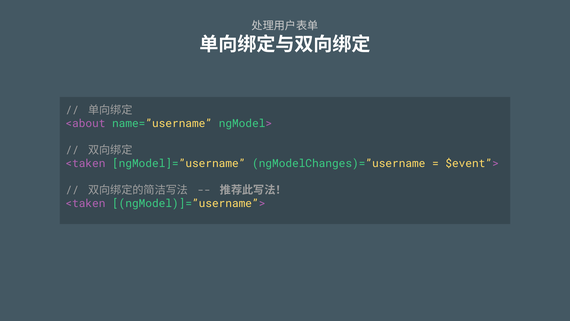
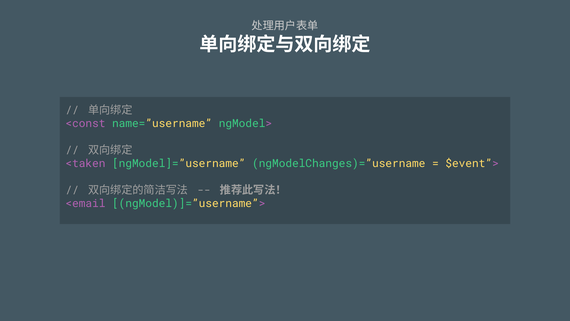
<about: <about -> <const
<taken at (85, 203): <taken -> <email
